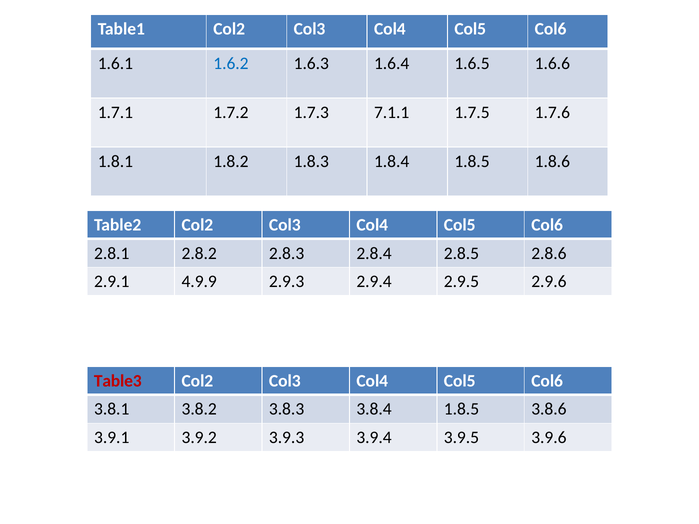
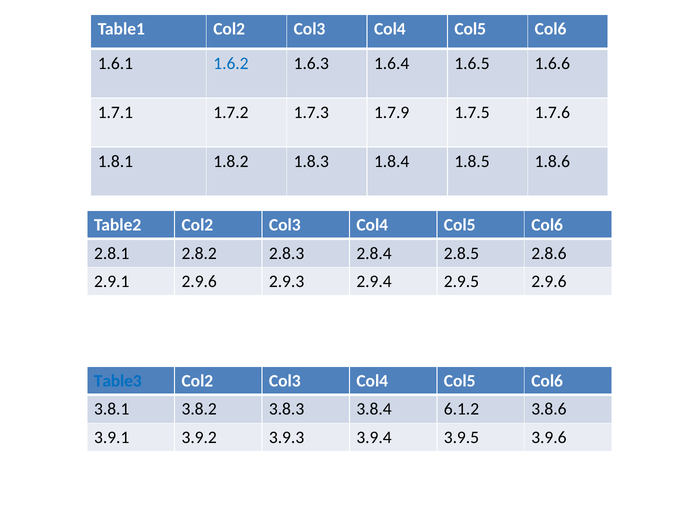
7.1.1: 7.1.1 -> 1.7.9
2.9.1 4.9.9: 4.9.9 -> 2.9.6
Table3 colour: red -> blue
3.8.4 1.8.5: 1.8.5 -> 6.1.2
